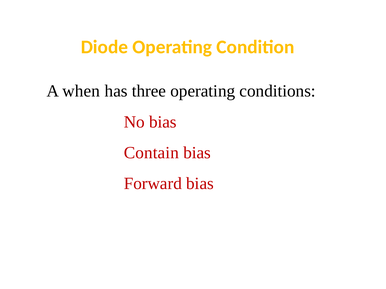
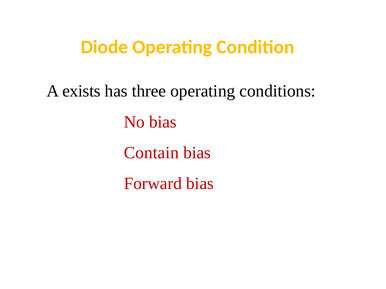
when: when -> exists
